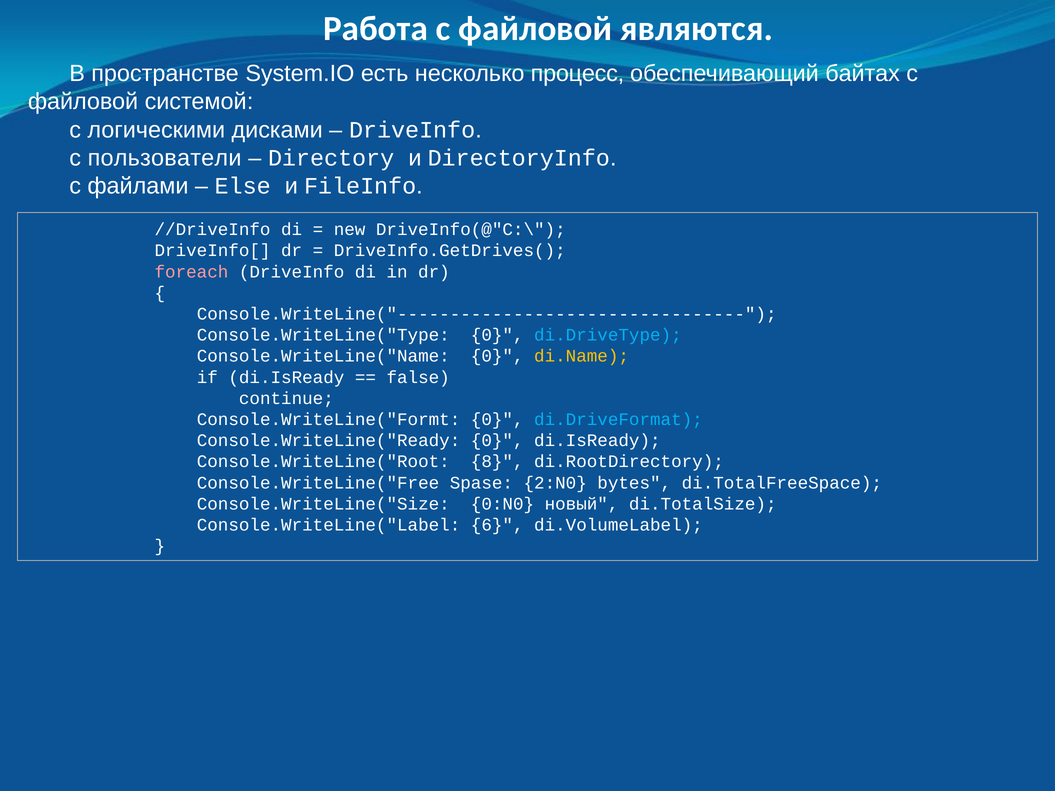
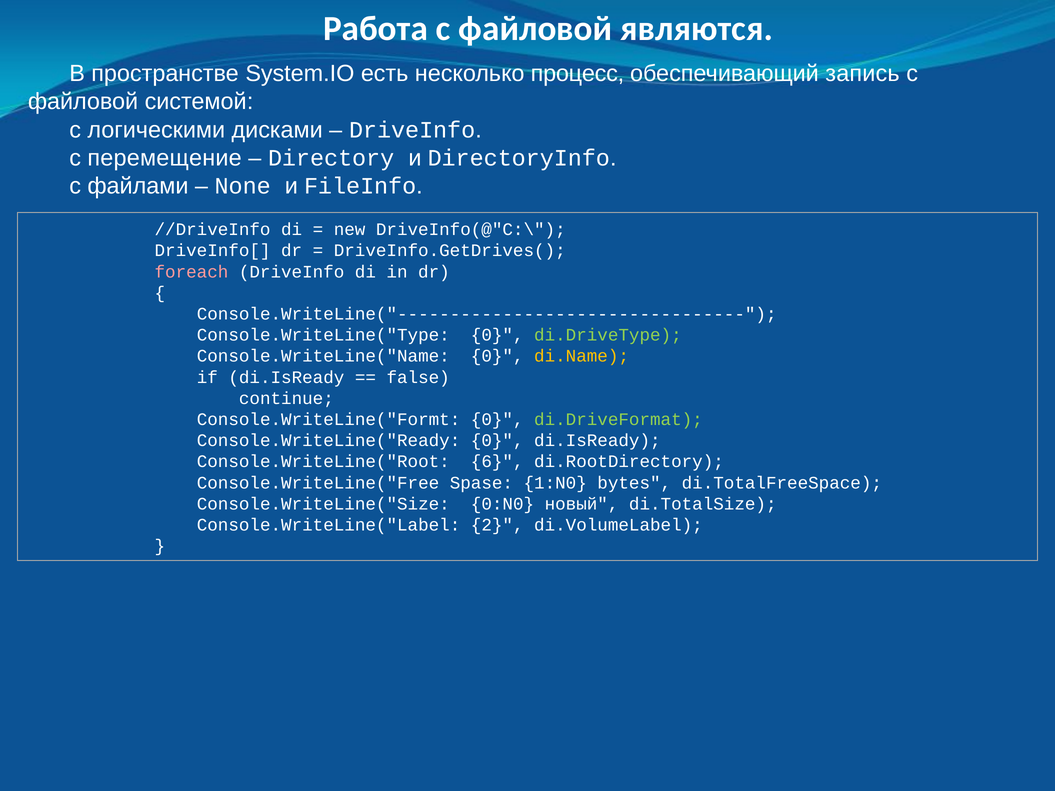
байтах: байтах -> запись
пользователи: пользователи -> перемещение
Else: Else -> None
di.DriveType colour: light blue -> light green
di.DriveFormat colour: light blue -> light green
8: 8 -> 6
2:N0: 2:N0 -> 1:N0
6: 6 -> 2
